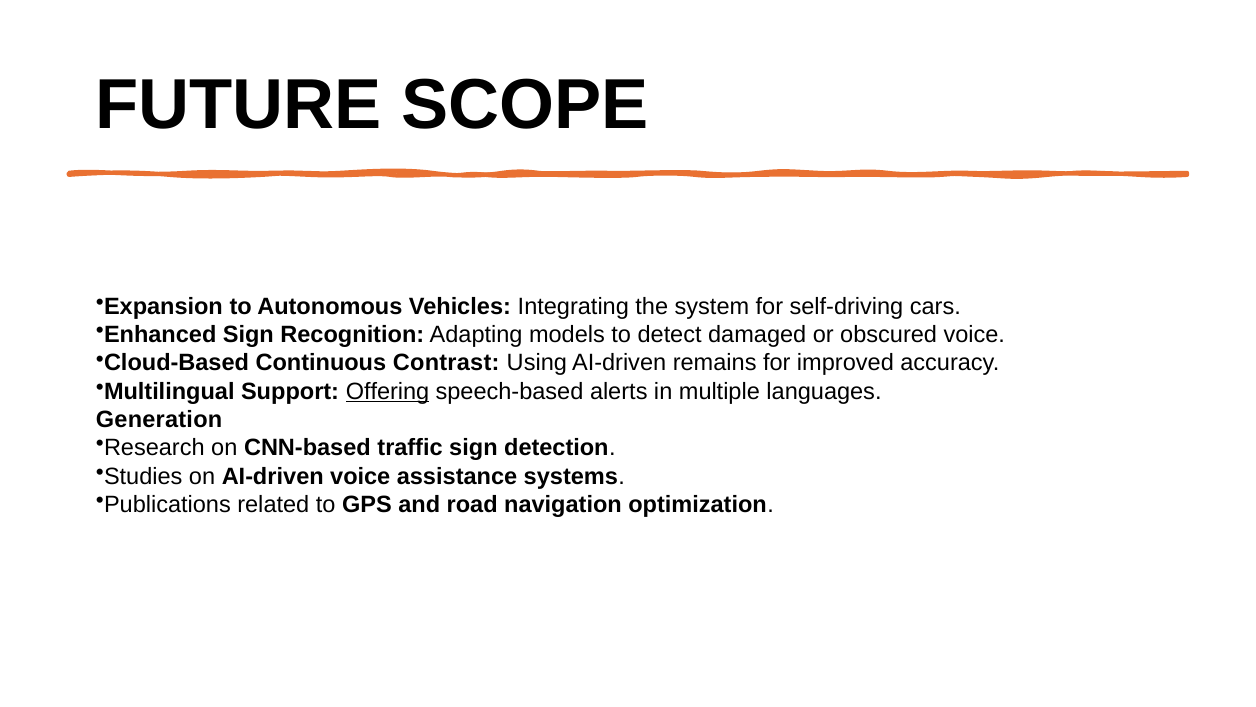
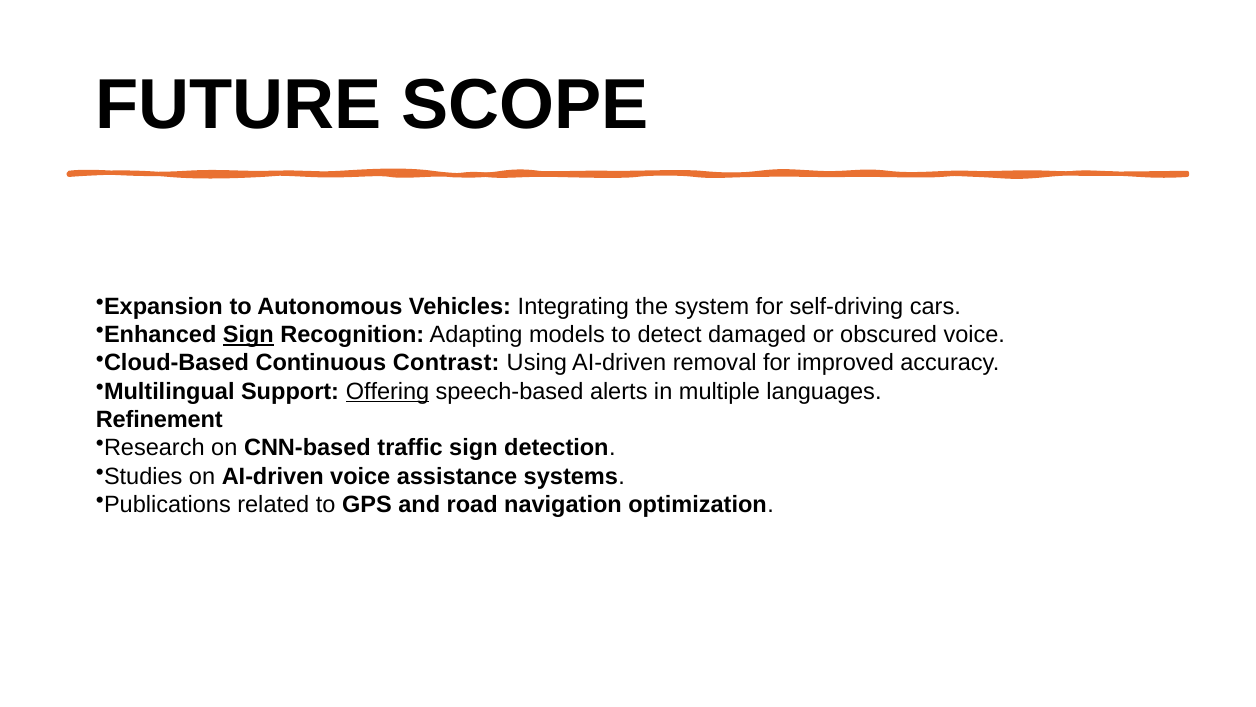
Sign at (248, 335) underline: none -> present
remains: remains -> removal
Generation: Generation -> Refinement
